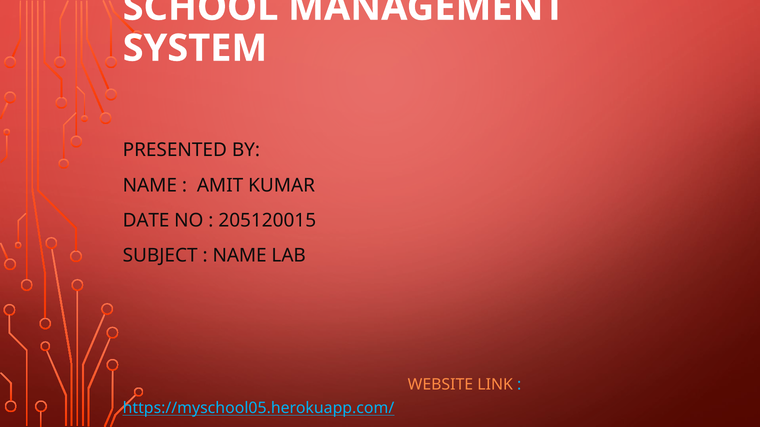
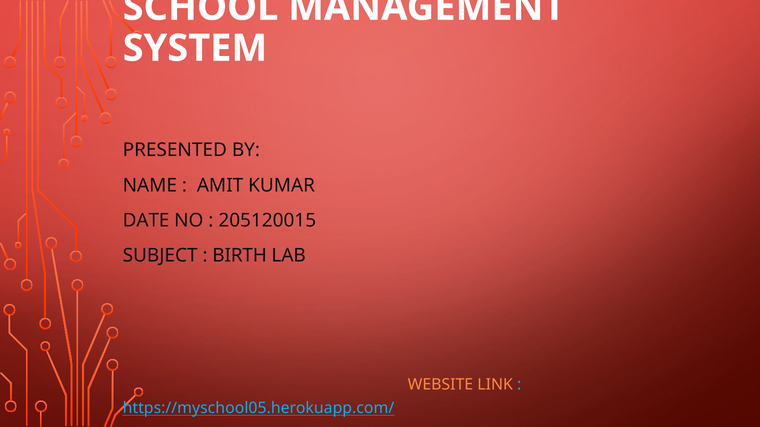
NAME at (240, 256): NAME -> BIRTH
